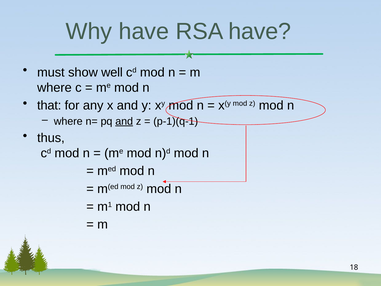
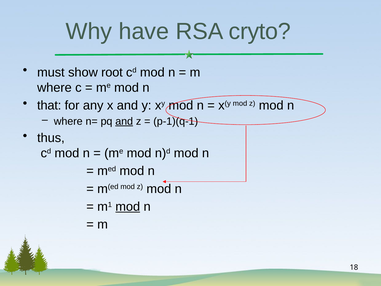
RSA have: have -> cryto
well: well -> root
mod at (128, 206) underline: none -> present
